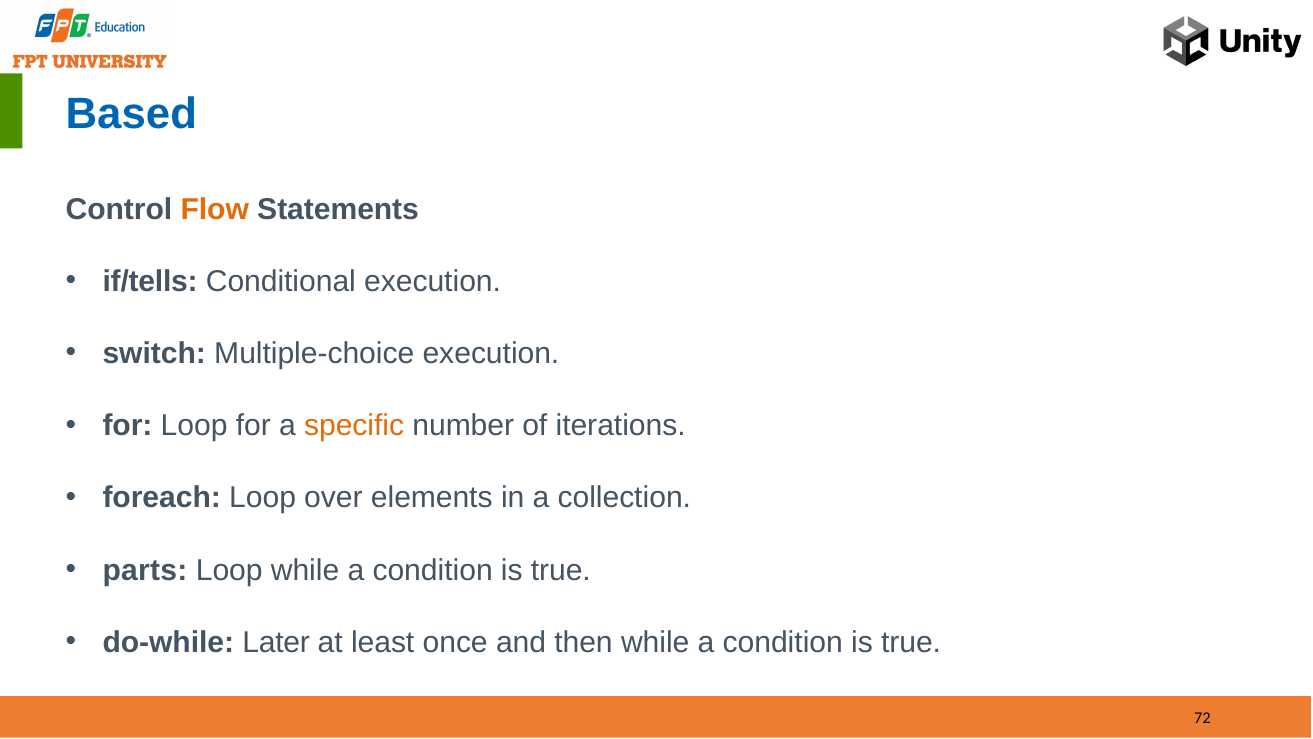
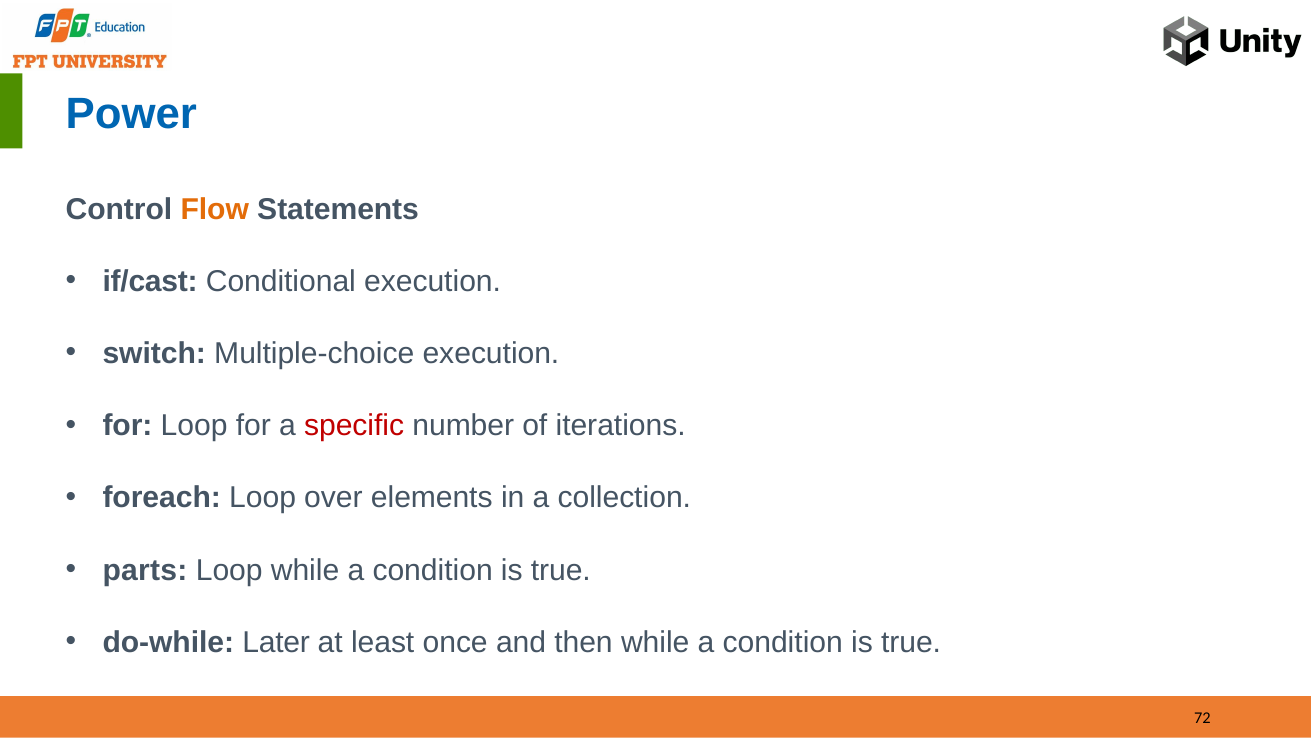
Based: Based -> Power
if/tells: if/tells -> if/cast
specific colour: orange -> red
